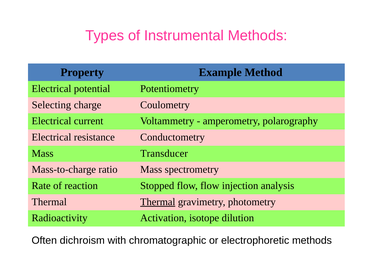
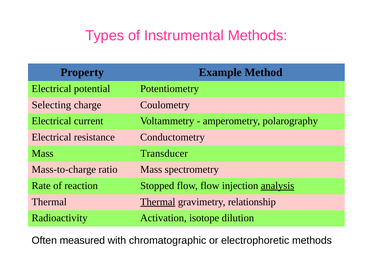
analysis underline: none -> present
photometry: photometry -> relationship
dichroism: dichroism -> measured
